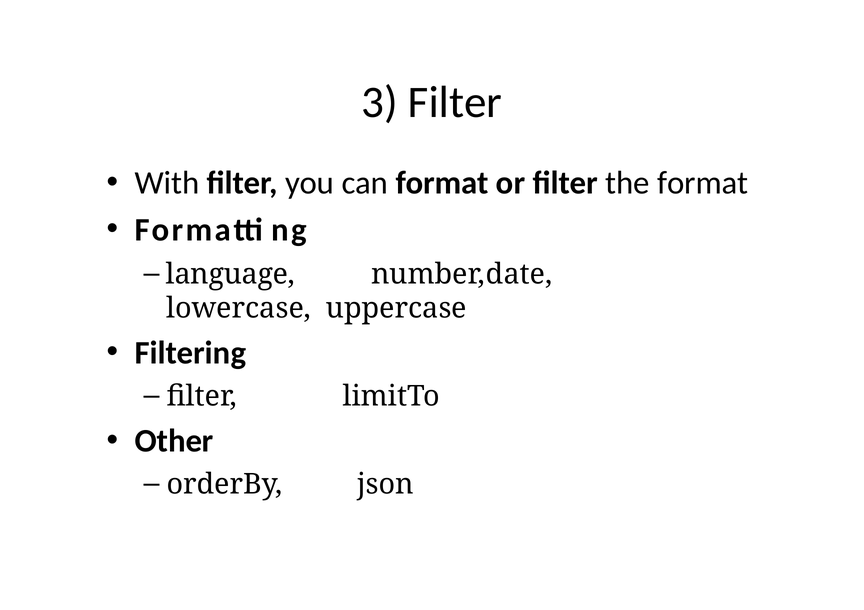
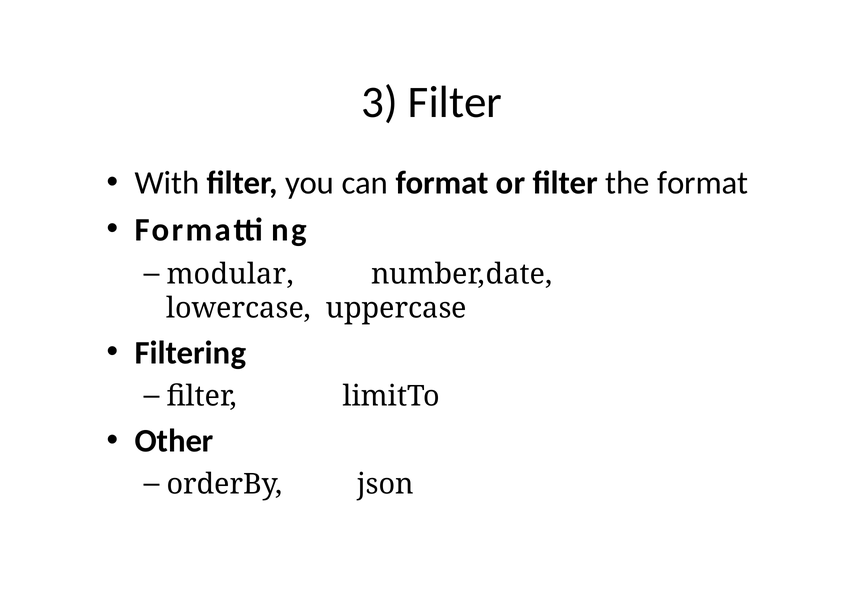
language: language -> modular
